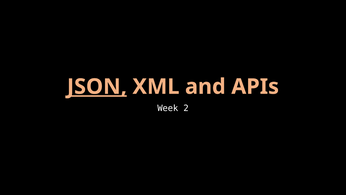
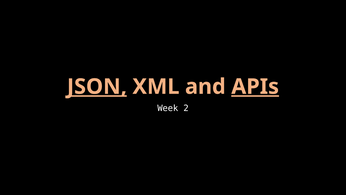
APIs underline: none -> present
